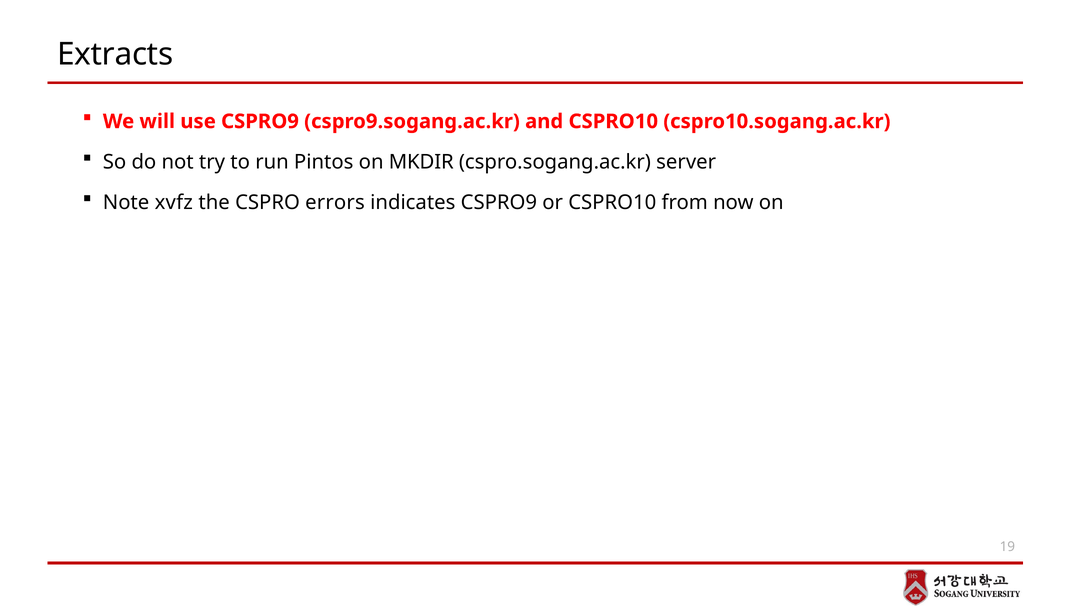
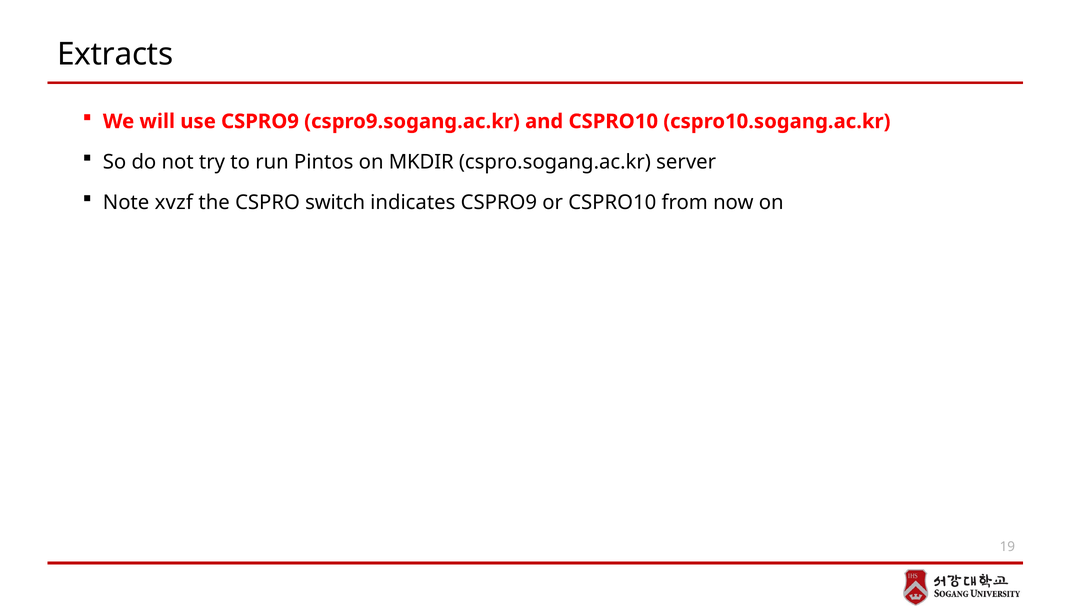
xvfz: xvfz -> xvzf
errors: errors -> switch
